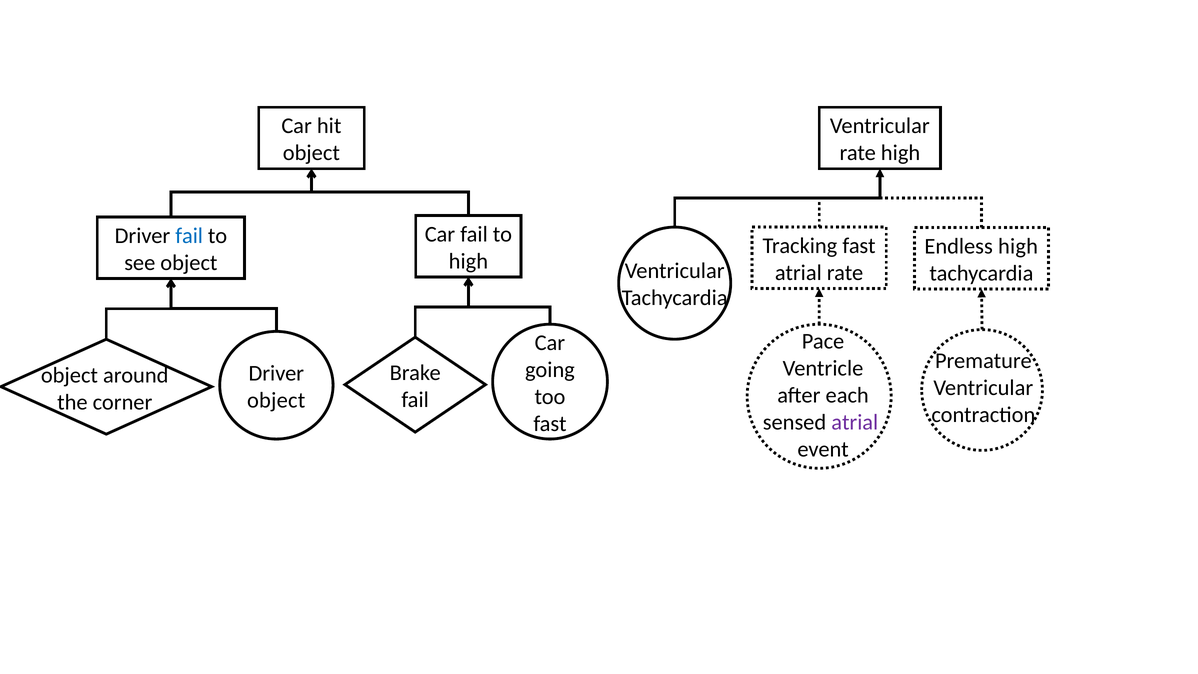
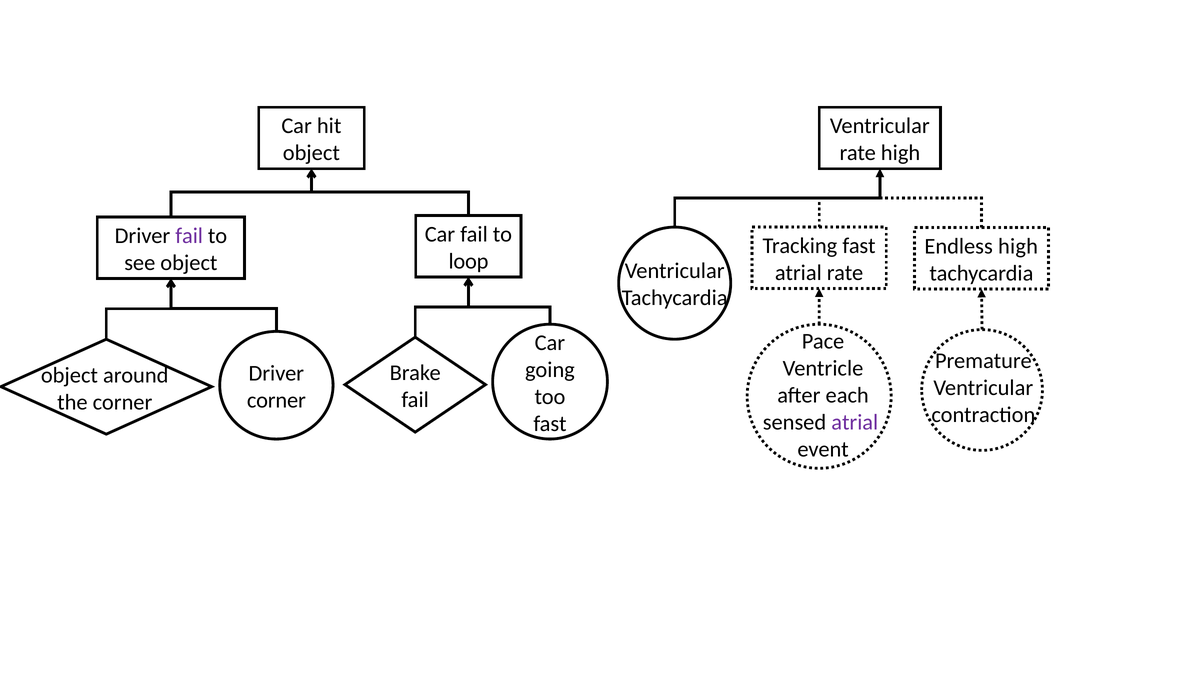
fail at (189, 236) colour: blue -> purple
high at (468, 261): high -> loop
object at (276, 400): object -> corner
